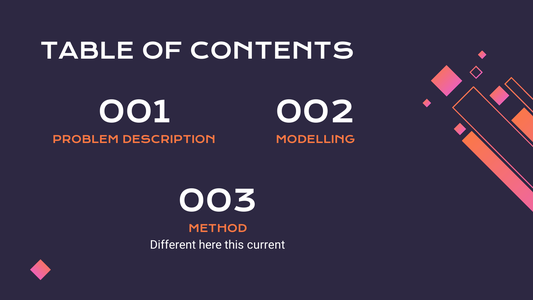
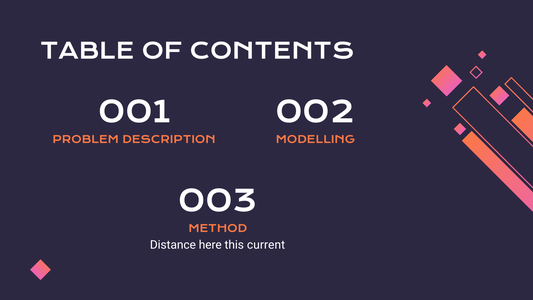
Different: Different -> Distance
